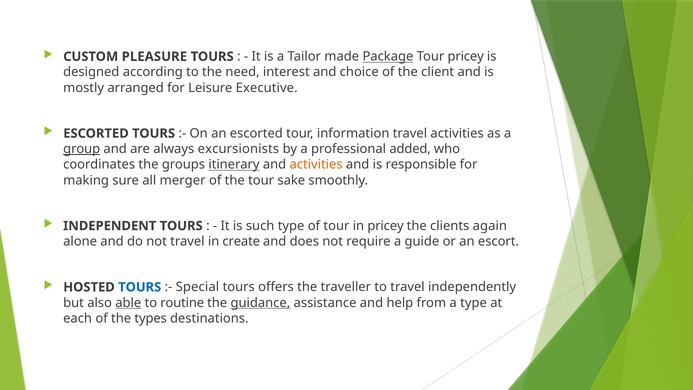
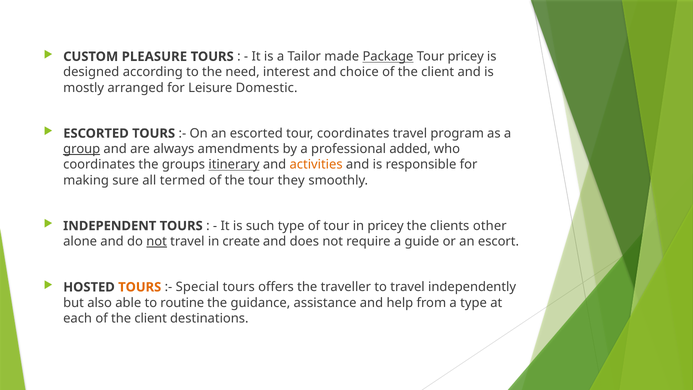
Executive: Executive -> Domestic
tour information: information -> coordinates
travel activities: activities -> program
excursionists: excursionists -> amendments
merger: merger -> termed
sake: sake -> they
again: again -> other
not at (157, 241) underline: none -> present
TOURS at (140, 287) colour: blue -> orange
able underline: present -> none
guidance underline: present -> none
each of the types: types -> client
